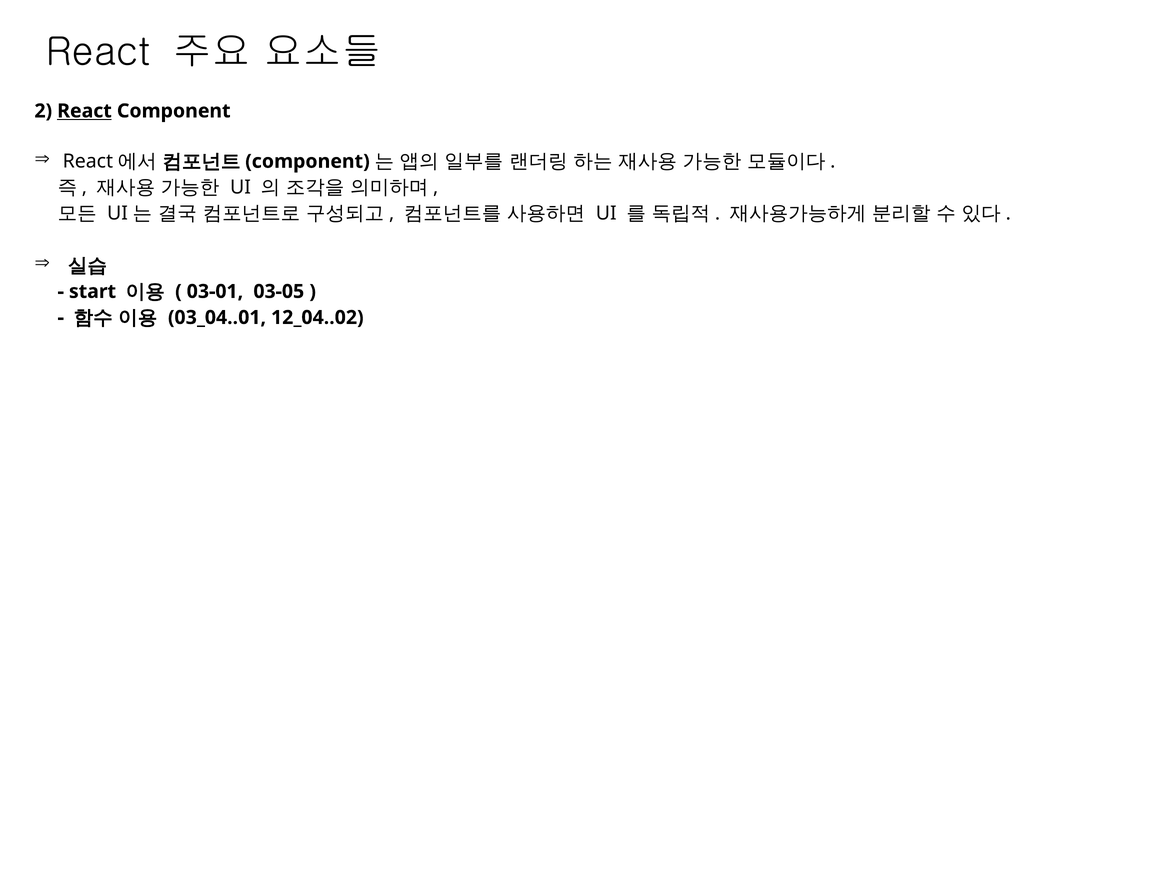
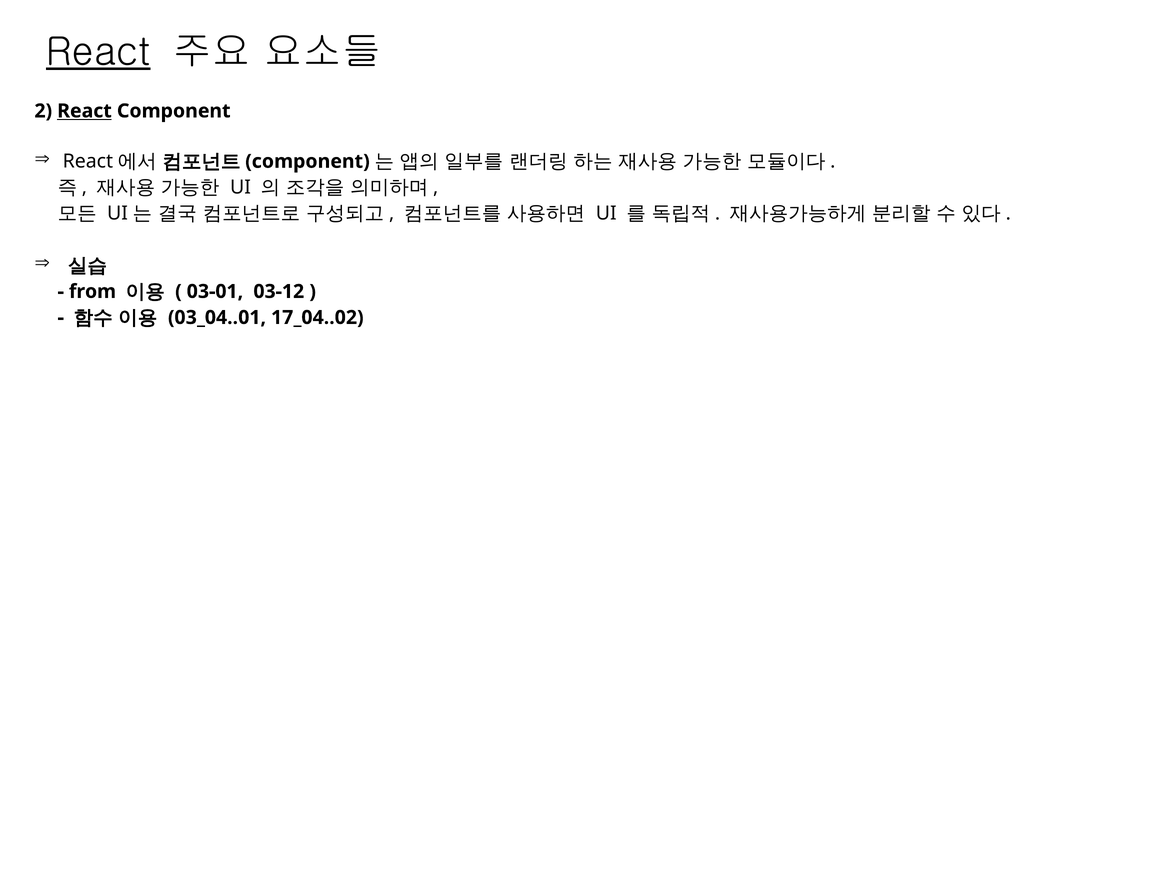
React at (98, 52) underline: none -> present
start: start -> from
03-05: 03-05 -> 03-12
12_04..02: 12_04..02 -> 17_04..02
